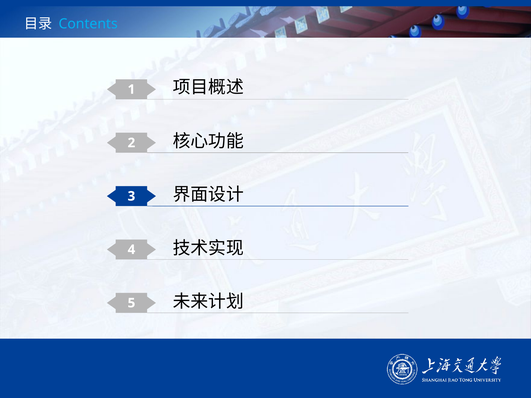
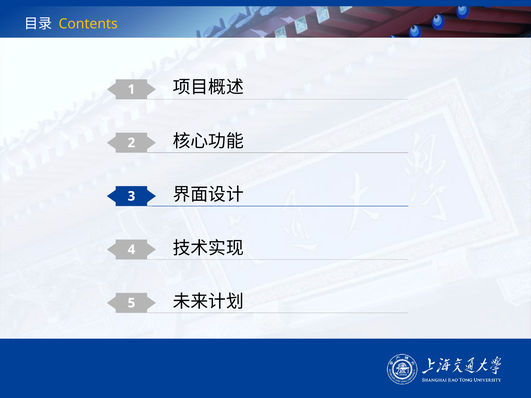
Contents colour: light blue -> yellow
